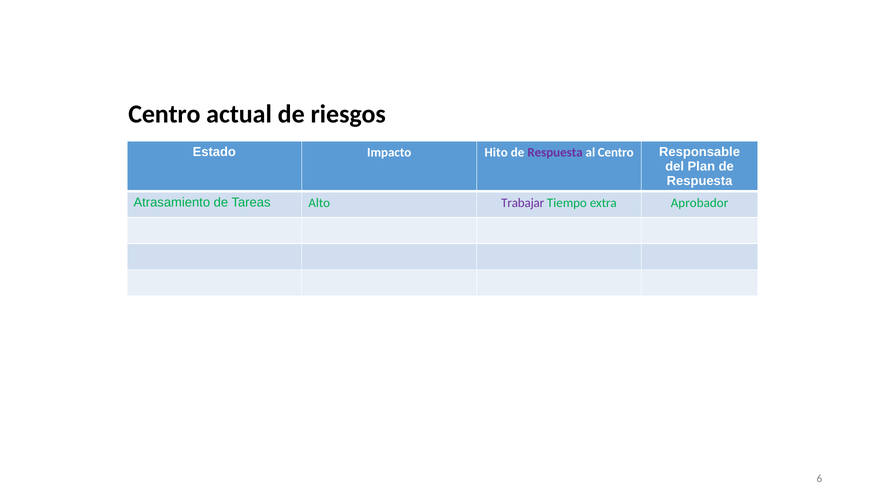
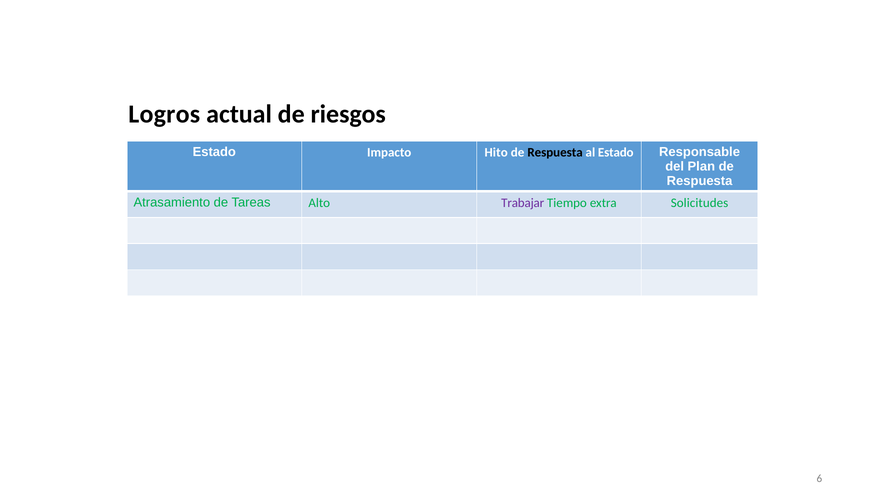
Centro at (164, 114): Centro -> Logros
Respuesta at (555, 152) colour: purple -> black
al Centro: Centro -> Estado
Aprobador: Aprobador -> Solicitudes
